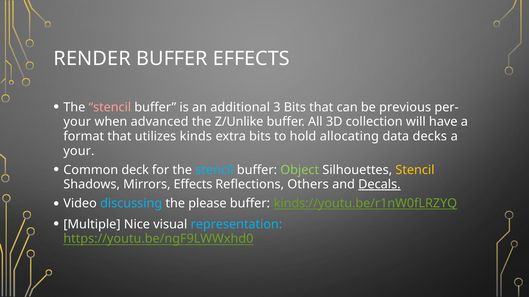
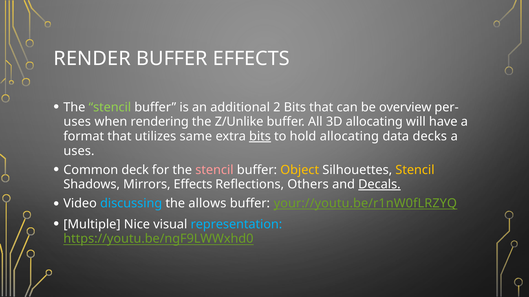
stencil at (110, 107) colour: pink -> light green
3: 3 -> 2
previous: previous -> overview
your at (77, 122): your -> uses
advanced: advanced -> rendering
3D collection: collection -> allocating
kinds: kinds -> same
bits at (260, 137) underline: none -> present
your at (79, 151): your -> uses
stencil at (214, 170) colour: light blue -> pink
Object colour: light green -> yellow
please: please -> allows
kinds://youtu.be/r1nW0fLRZYQ: kinds://youtu.be/r1nW0fLRZYQ -> your://youtu.be/r1nW0fLRZYQ
